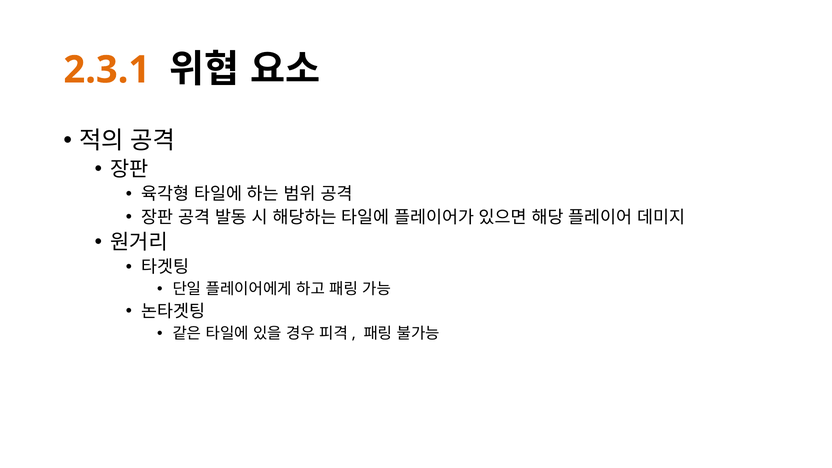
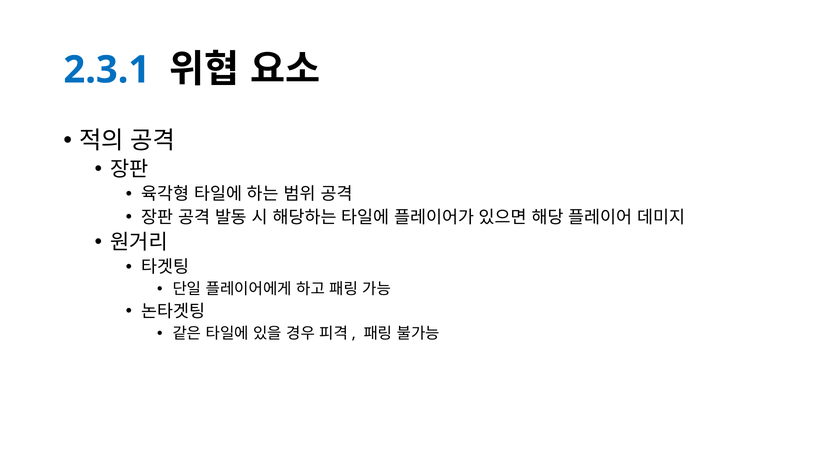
2.3.1 colour: orange -> blue
